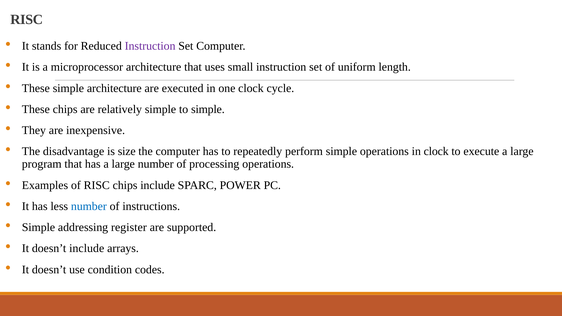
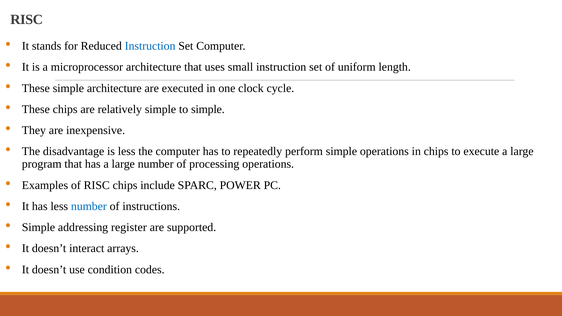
Instruction at (150, 46) colour: purple -> blue
is size: size -> less
in clock: clock -> chips
doesn’t include: include -> interact
